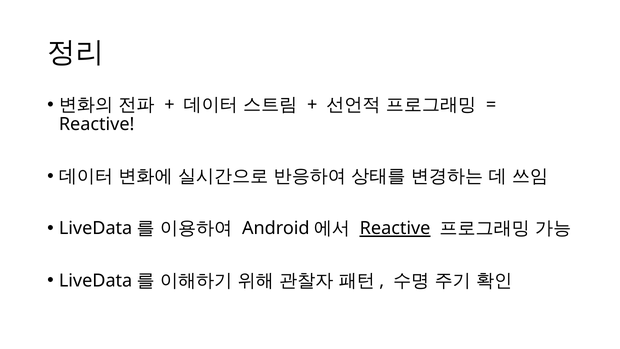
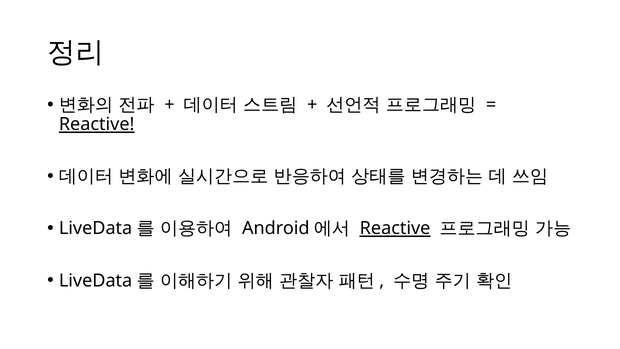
Reactive at (97, 124) underline: none -> present
